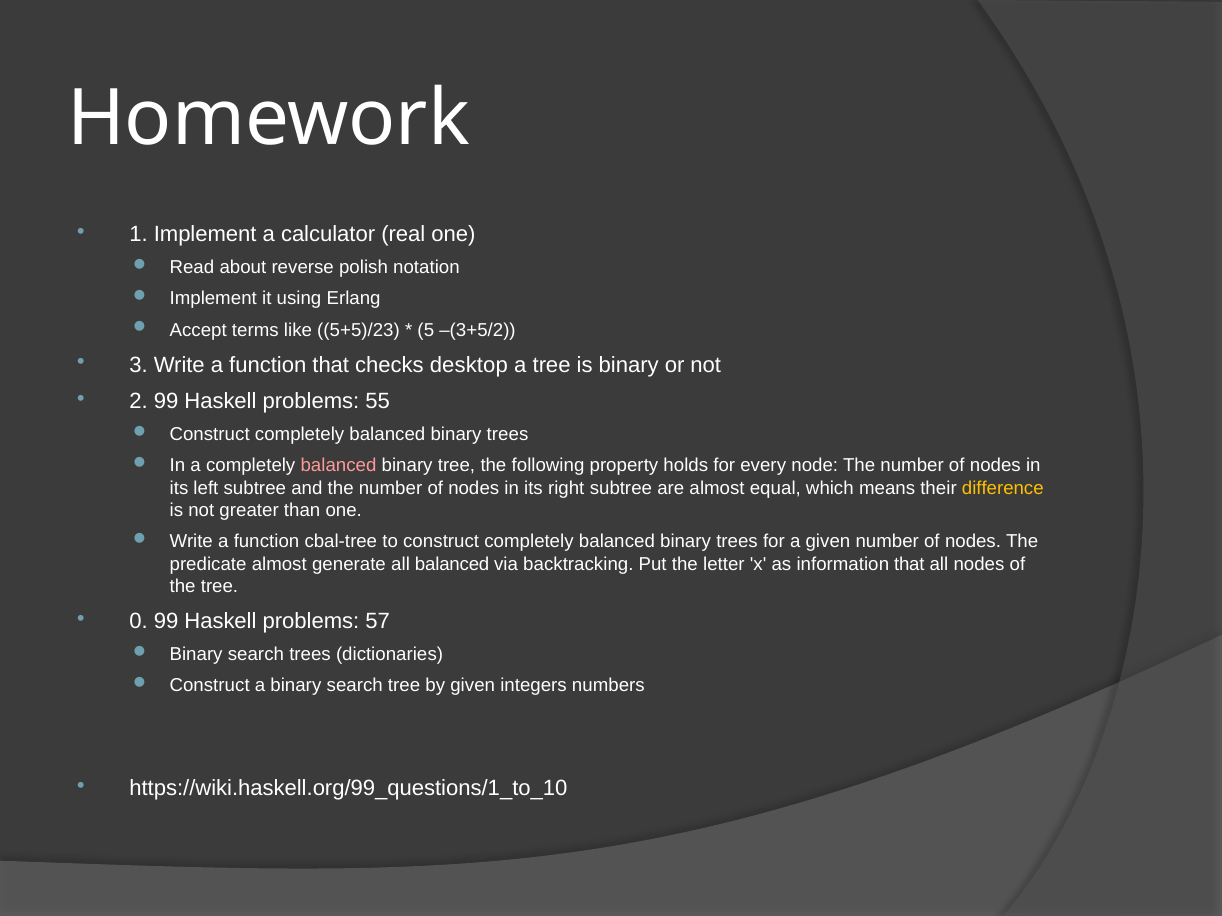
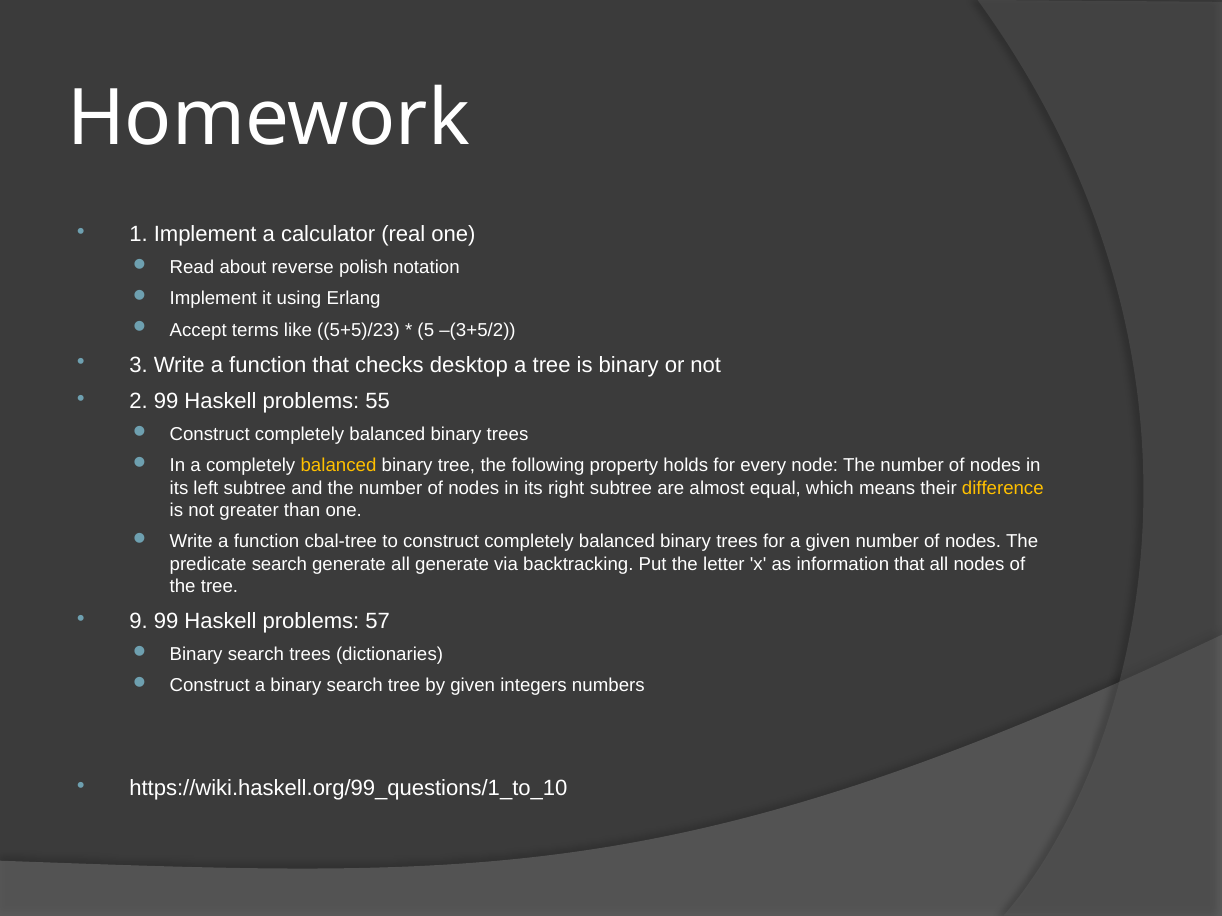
balanced at (339, 466) colour: pink -> yellow
predicate almost: almost -> search
all balanced: balanced -> generate
0: 0 -> 9
